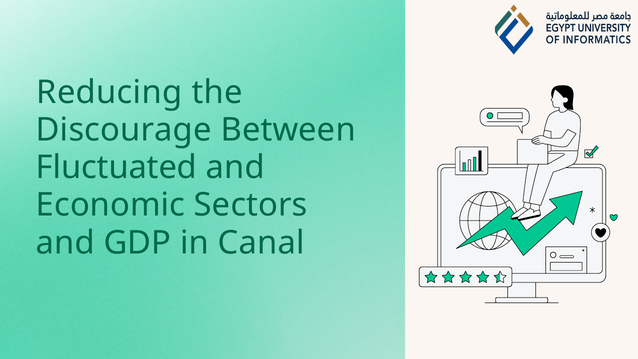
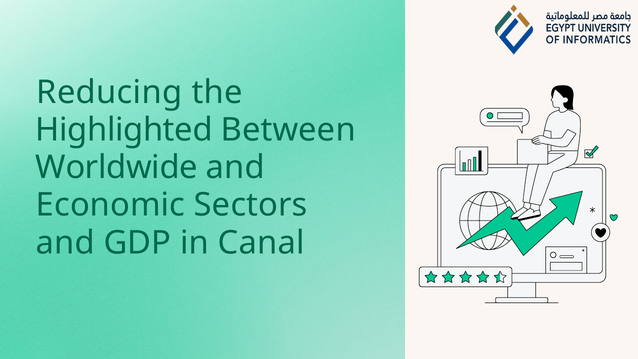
Discourage: Discourage -> Highlighted
Fluctuated: Fluctuated -> Worldwide
